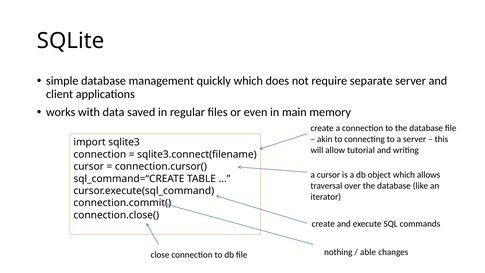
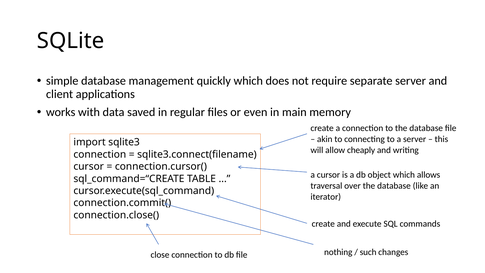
tutorial: tutorial -> cheaply
able: able -> such
